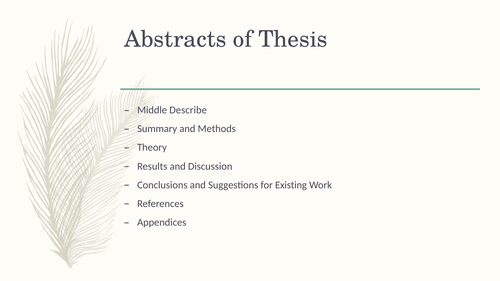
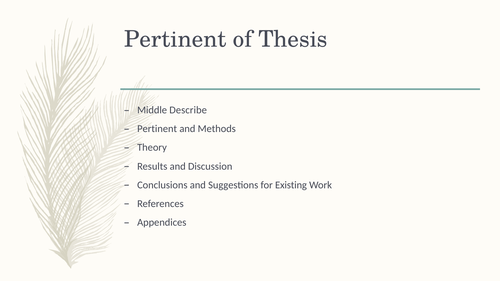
Abstracts at (175, 39): Abstracts -> Pertinent
Summary at (157, 129): Summary -> Pertinent
